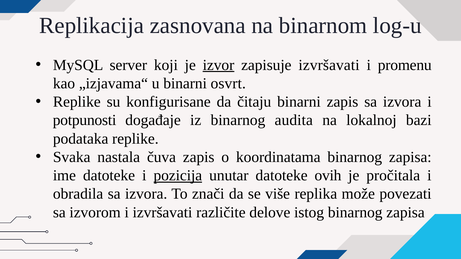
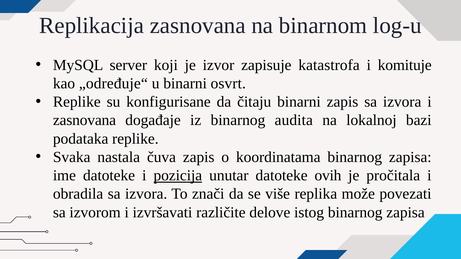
izvor underline: present -> none
zapisuje izvršavati: izvršavati -> katastrofa
promenu: promenu -> komituje
„izjavama“: „izjavama“ -> „određuje“
potpunosti at (85, 120): potpunosti -> zasnovana
